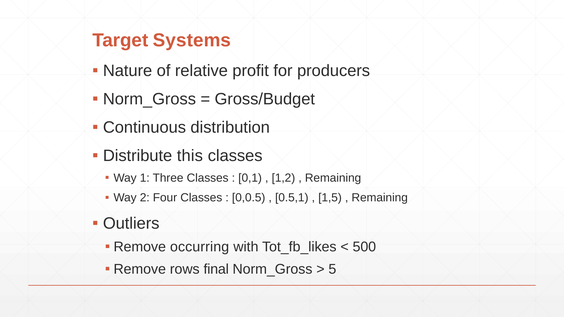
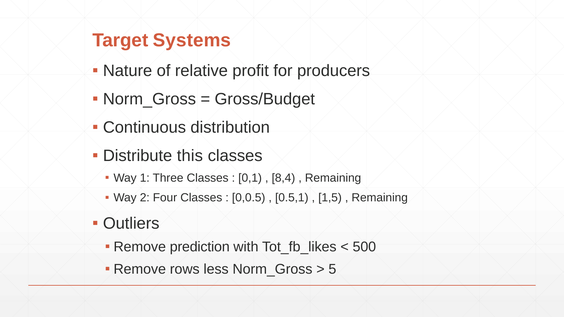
1,2: 1,2 -> 8,4
occurring: occurring -> prediction
final: final -> less
